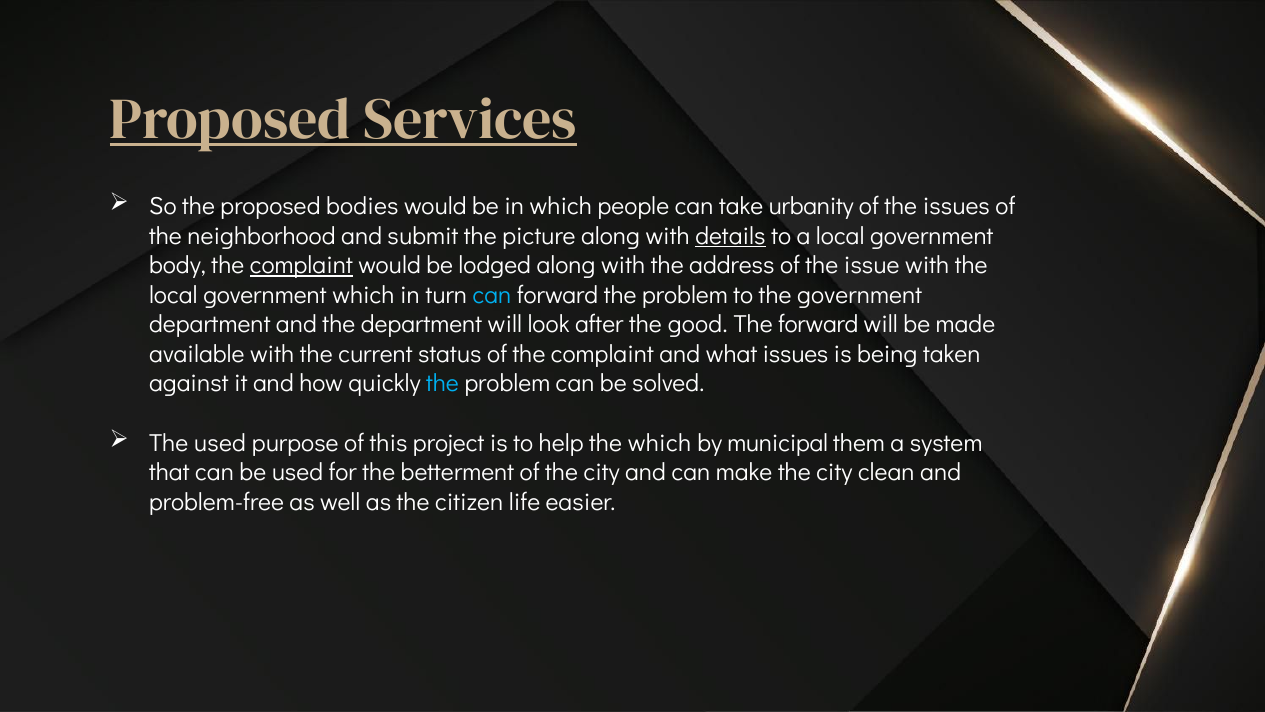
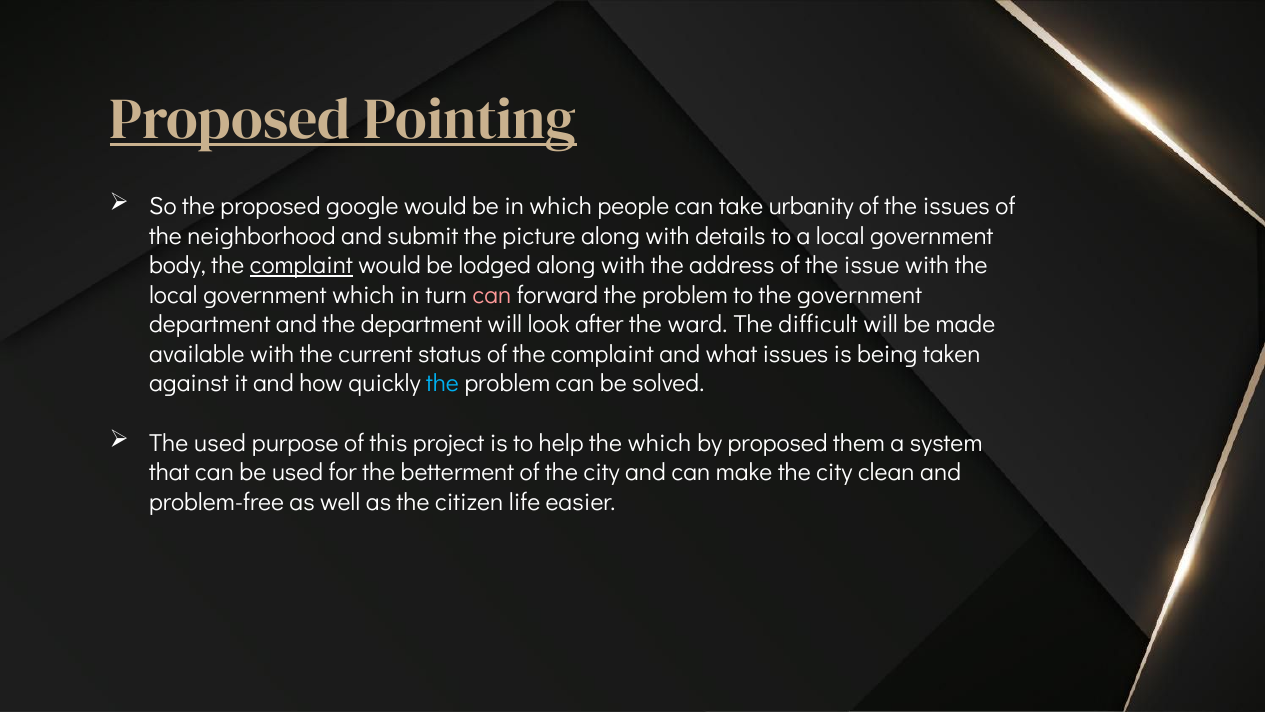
Services: Services -> Pointing
bodies: bodies -> google
details underline: present -> none
can at (492, 295) colour: light blue -> pink
good: good -> ward
The forward: forward -> difficult
by municipal: municipal -> proposed
